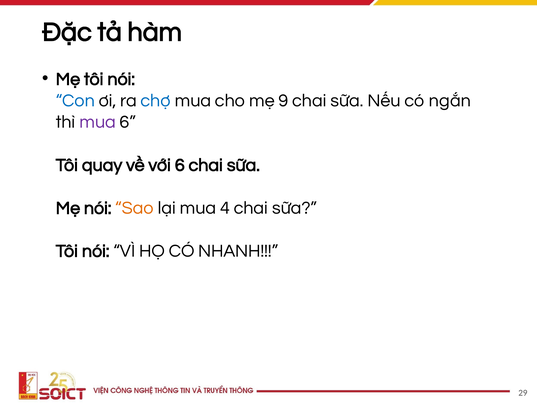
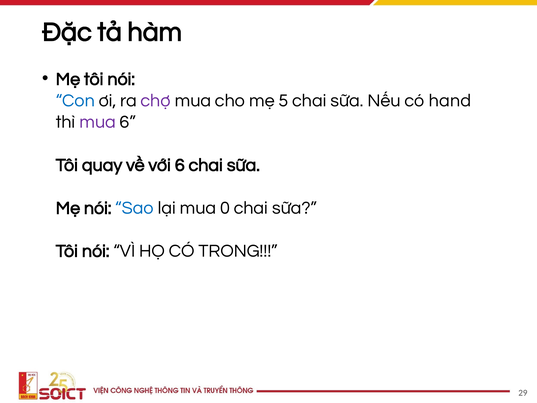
chợ colour: blue -> purple
9: 9 -> 5
ngắn: ngắn -> hand
Sao colour: orange -> blue
4: 4 -> 0
NHANH: NHANH -> TRONG
